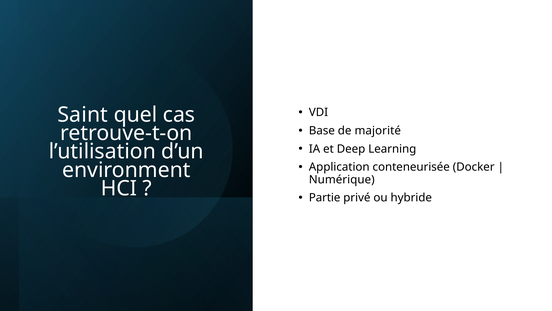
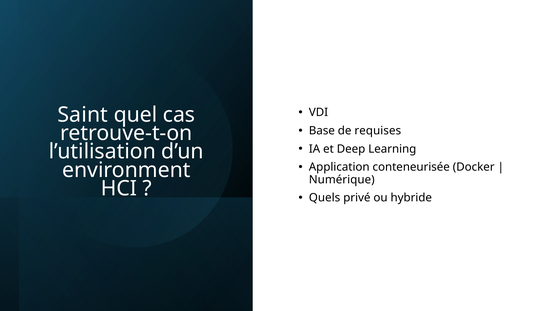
majorité: majorité -> requises
Partie: Partie -> Quels
